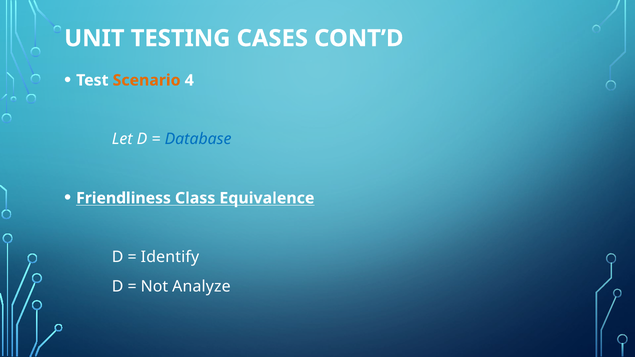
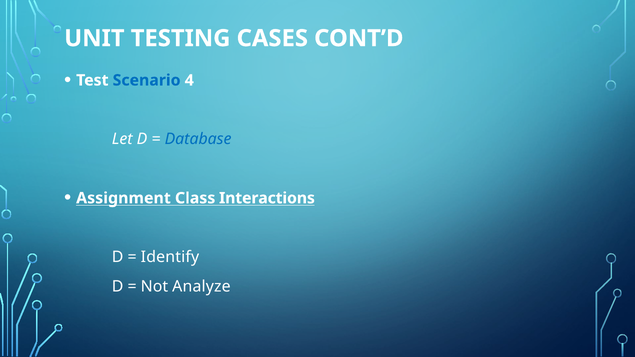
Scenario colour: orange -> blue
Friendliness: Friendliness -> Assignment
Equivalence: Equivalence -> Interactions
